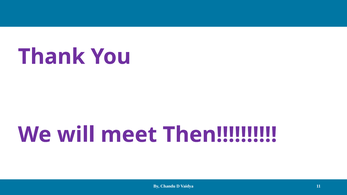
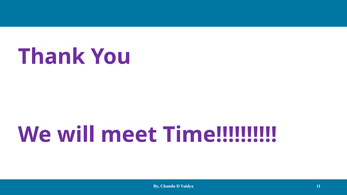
Then: Then -> Time
